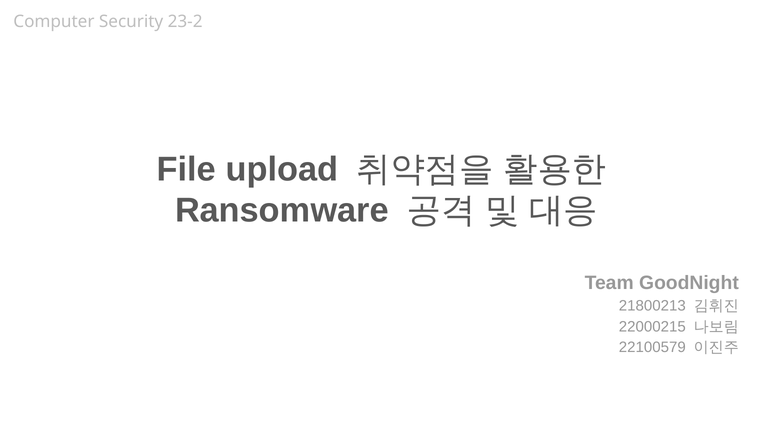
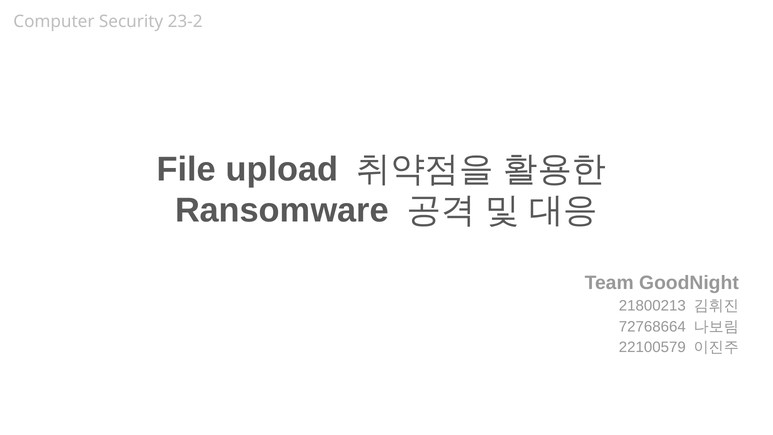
22000215: 22000215 -> 72768664
